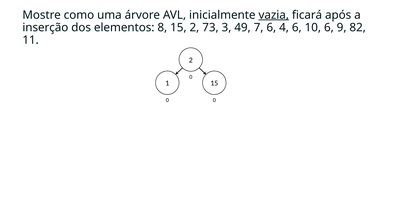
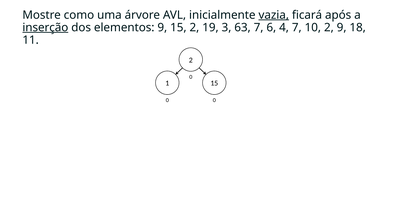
inserção underline: none -> present
elementos 8: 8 -> 9
73: 73 -> 19
49: 49 -> 63
4 6: 6 -> 7
10 6: 6 -> 2
82: 82 -> 18
